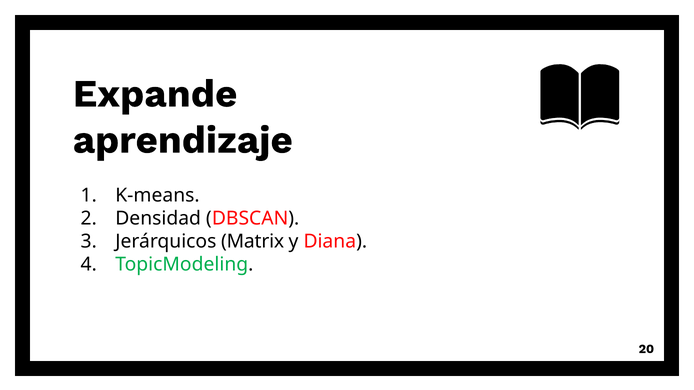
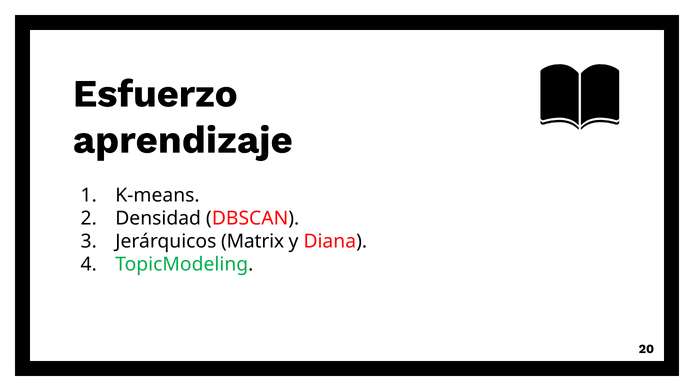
Expande: Expande -> Esfuerzo
